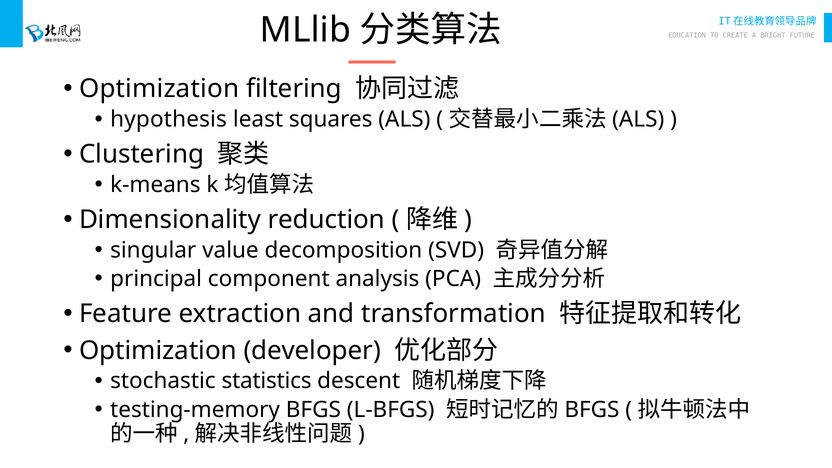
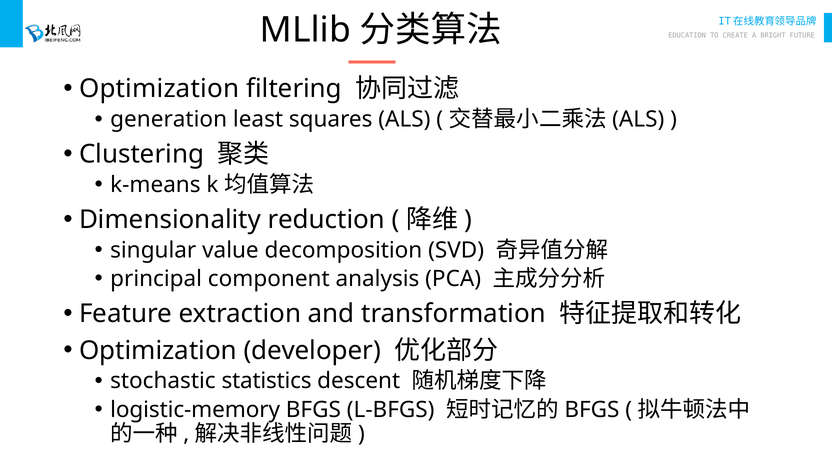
hypothesis: hypothesis -> generation
testing-memory: testing-memory -> logistic-memory
